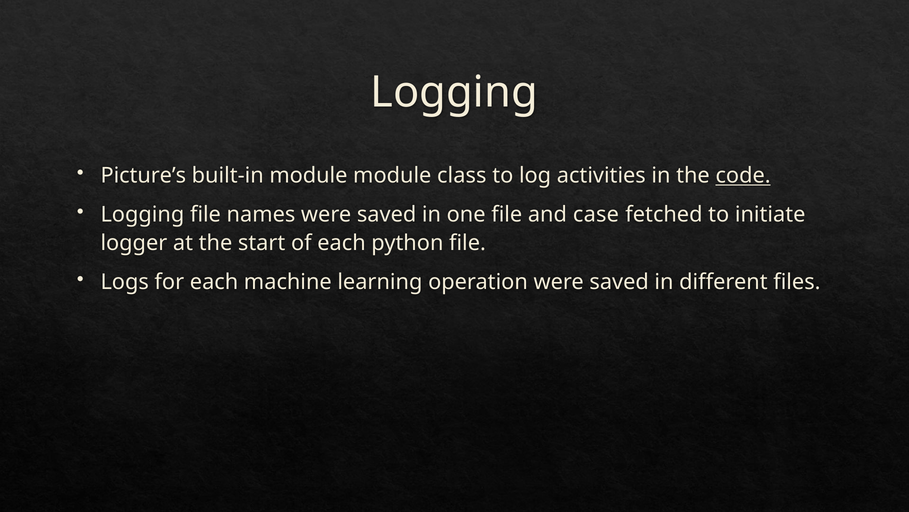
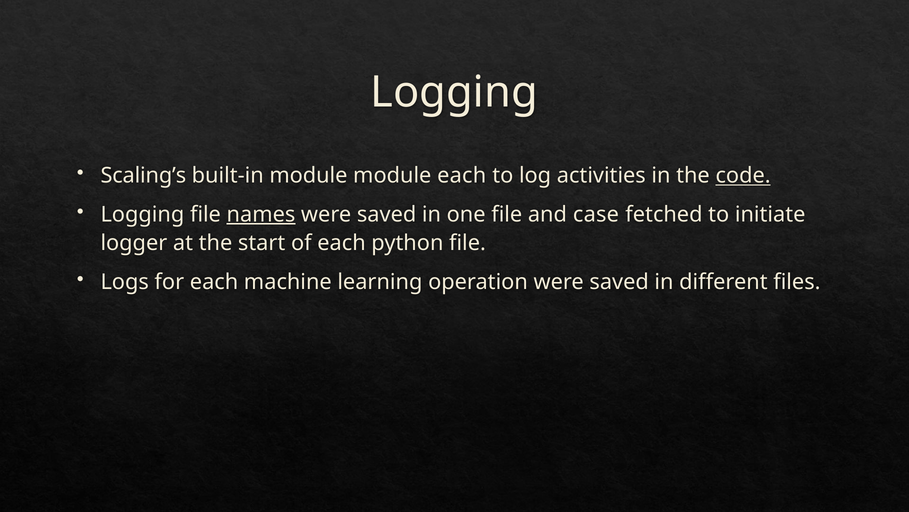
Picture’s: Picture’s -> Scaling’s
module class: class -> each
names underline: none -> present
